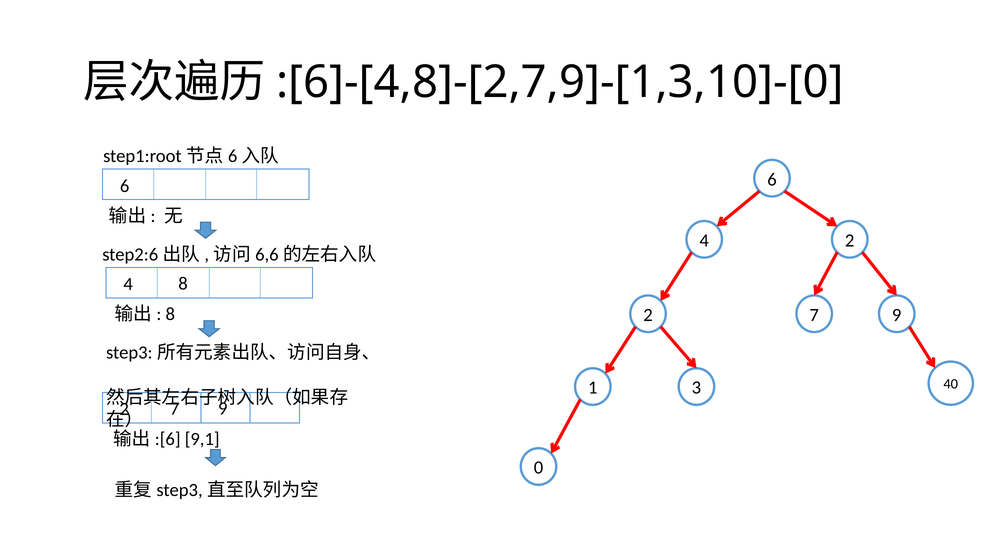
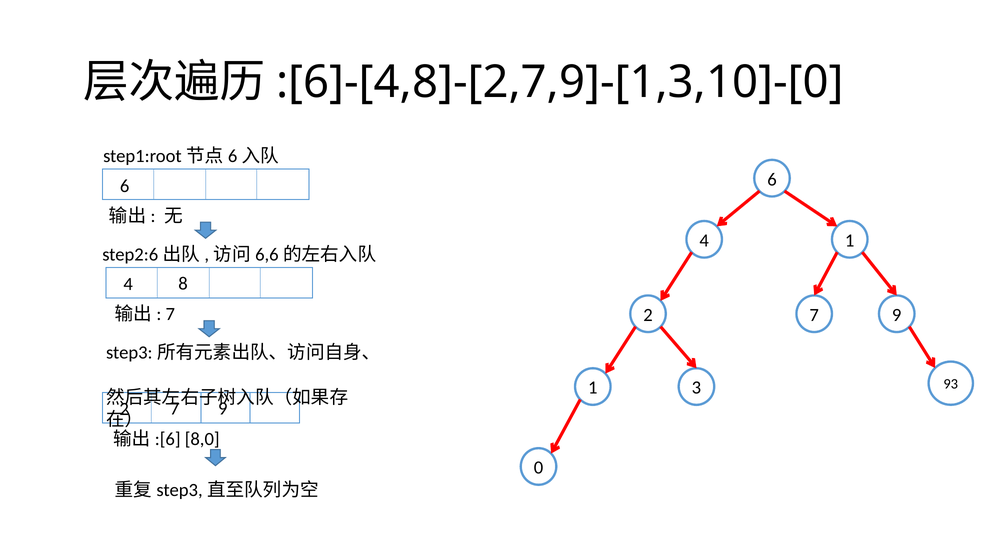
4 2: 2 -> 1
8 at (170, 315): 8 -> 7
40: 40 -> 93
9,1: 9,1 -> 8,0
